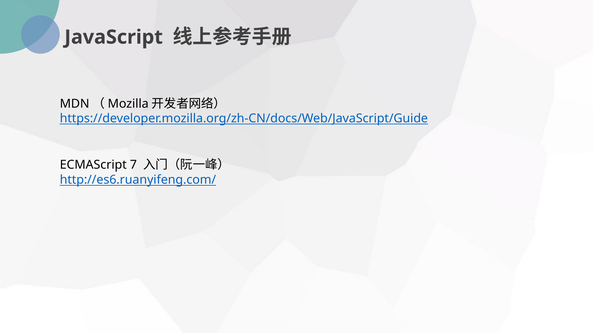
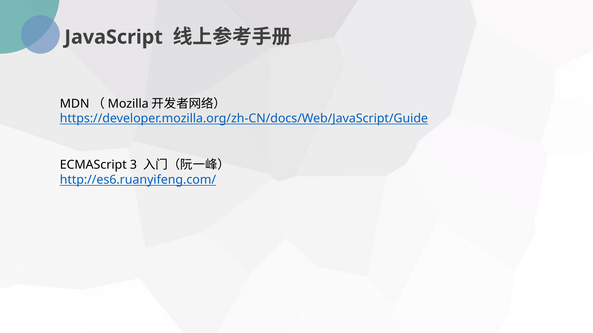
7: 7 -> 3
